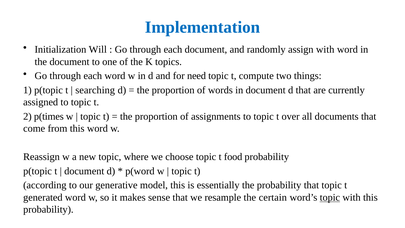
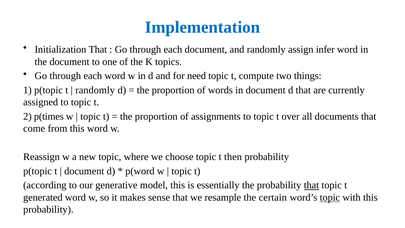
Initialization Will: Will -> That
assign with: with -> infer
searching at (95, 90): searching -> randomly
food: food -> then
that at (311, 185) underline: none -> present
